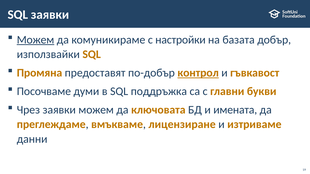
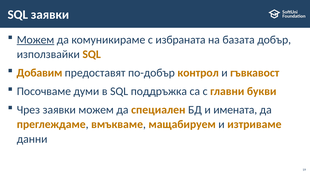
настройки: настройки -> избраната
Промяна: Промяна -> Добавим
контрол underline: present -> none
ключовата: ключовата -> специален
лицензиране: лицензиране -> мащабируем
